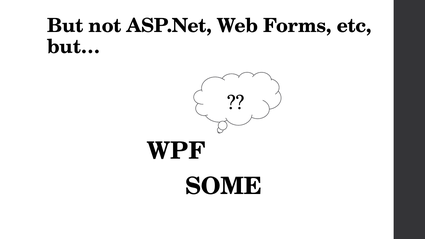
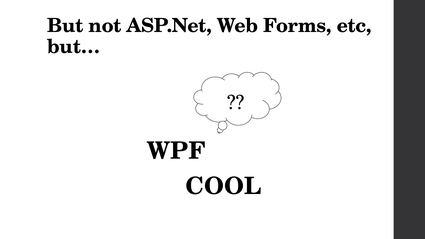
SOME: SOME -> COOL
